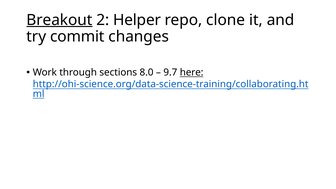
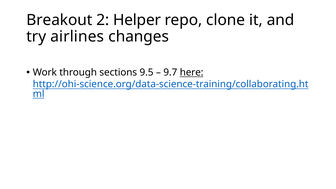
Breakout underline: present -> none
commit: commit -> airlines
8.0: 8.0 -> 9.5
